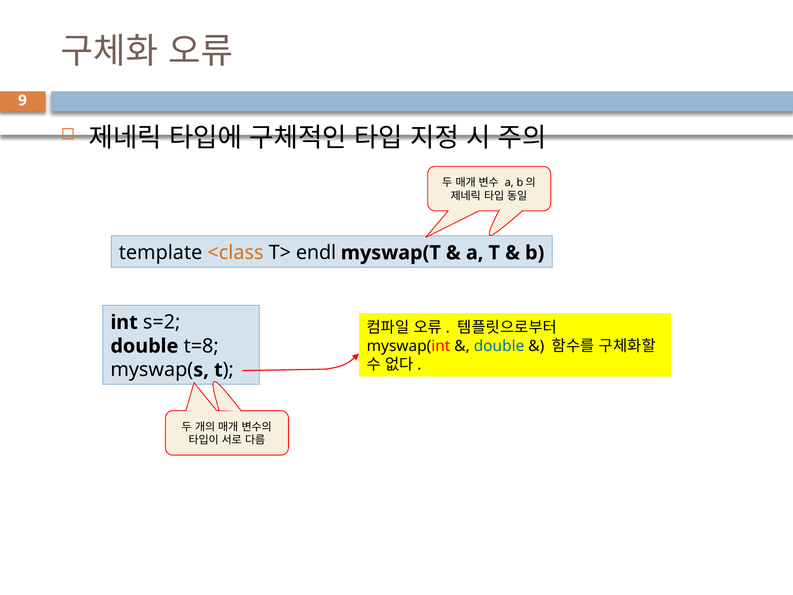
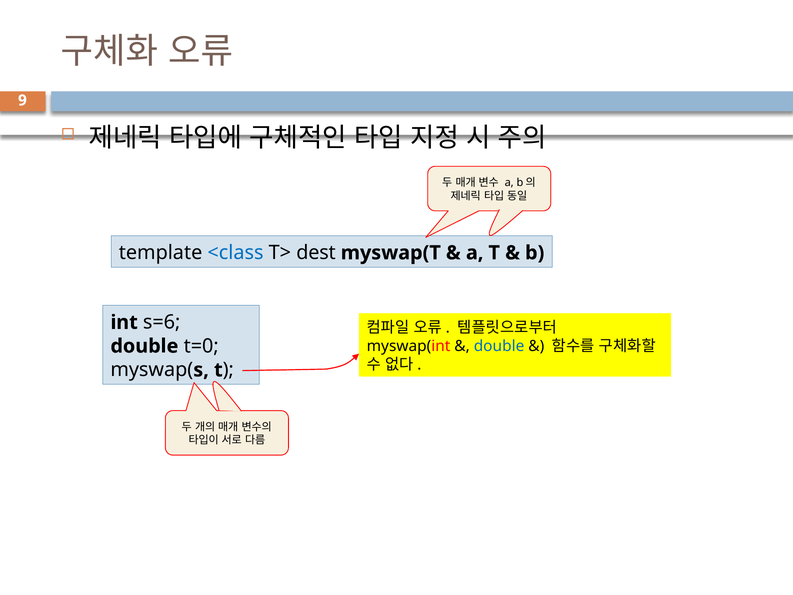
<class colour: orange -> blue
endl: endl -> dest
s=2: s=2 -> s=6
t=8: t=8 -> t=0
